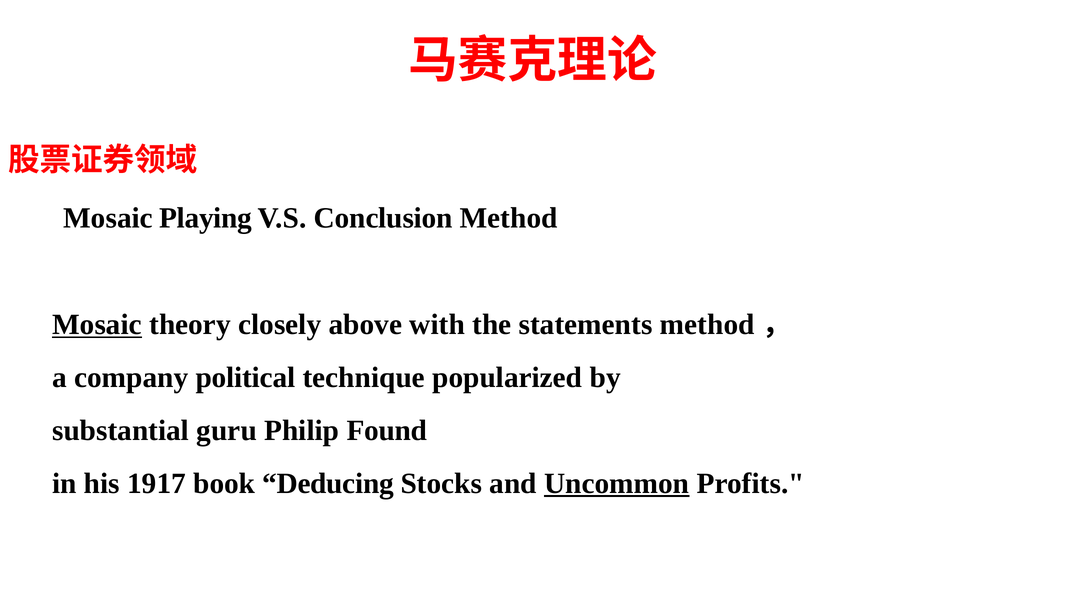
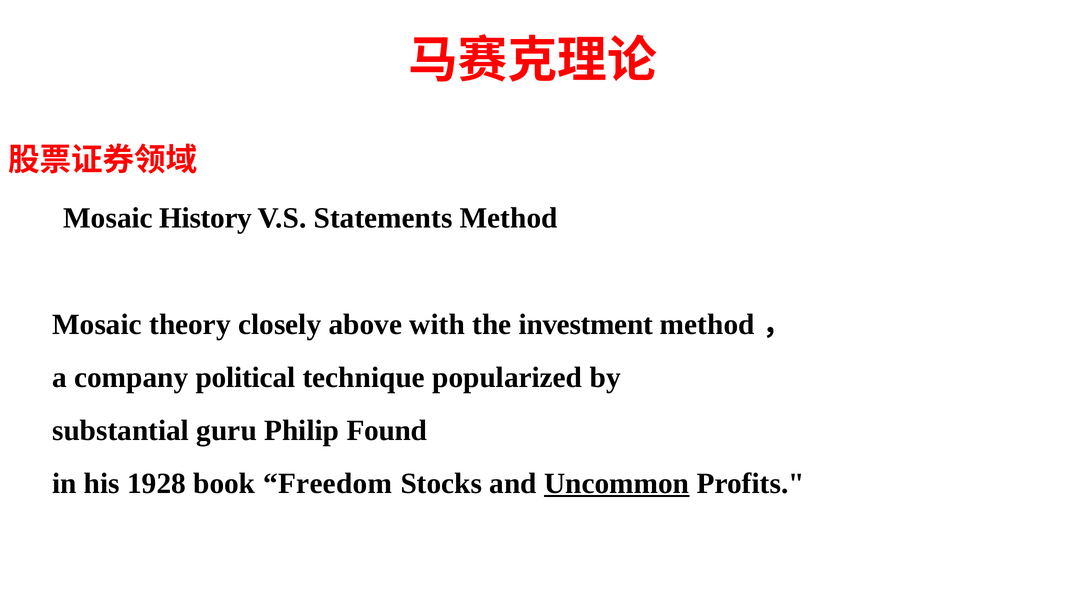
Playing: Playing -> History
Conclusion: Conclusion -> Statements
Mosaic at (97, 324) underline: present -> none
statements: statements -> investment
1917: 1917 -> 1928
Deducing: Deducing -> Freedom
